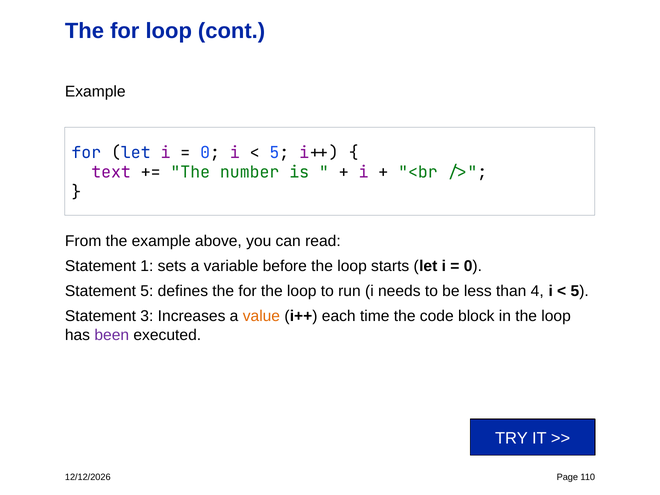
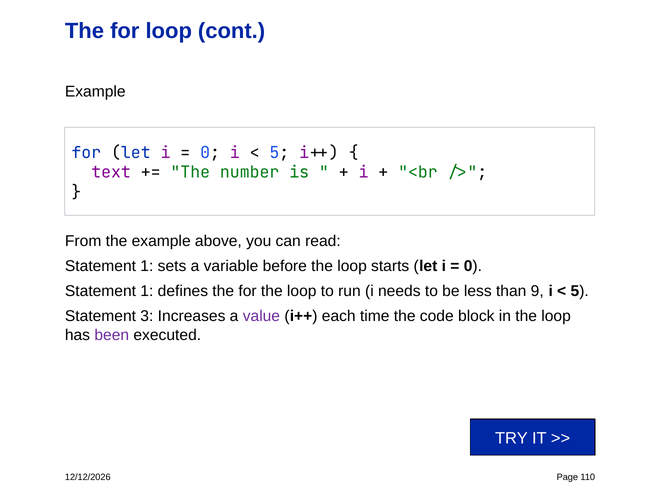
5 at (147, 291): 5 -> 1
4: 4 -> 9
value colour: orange -> purple
